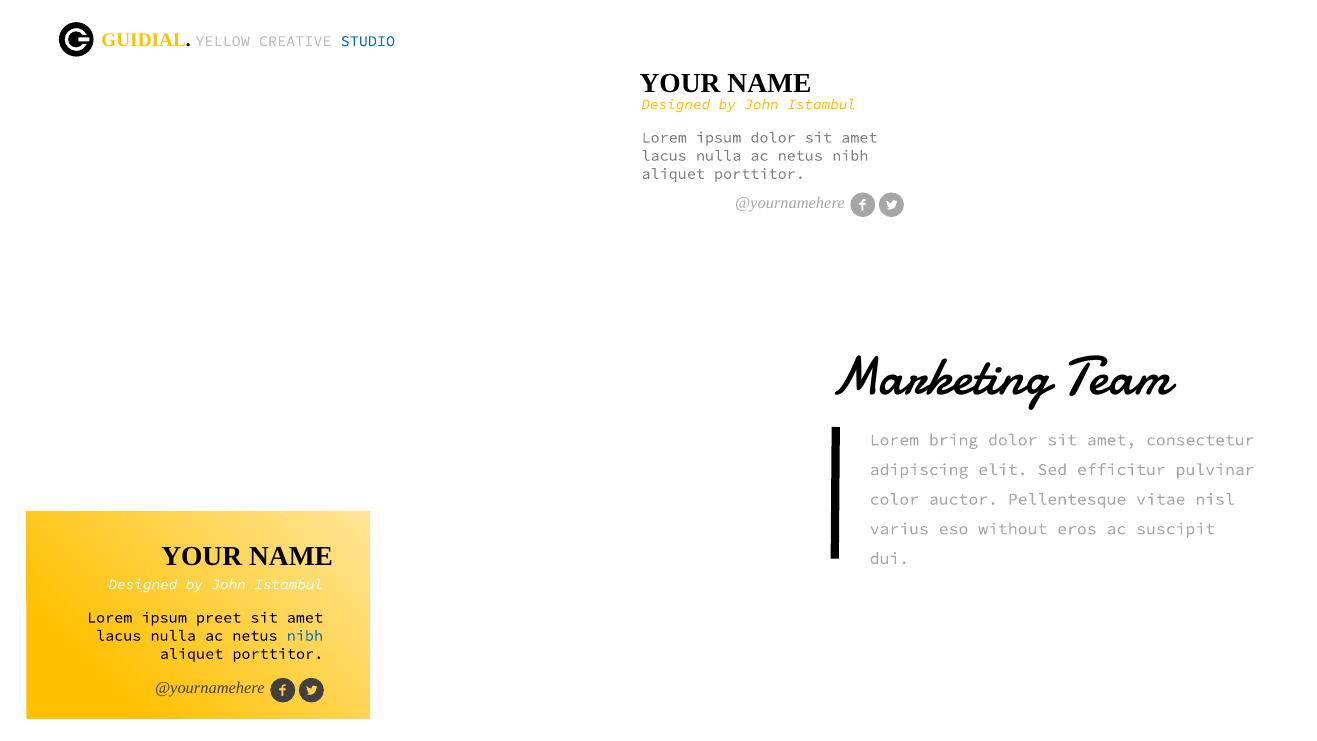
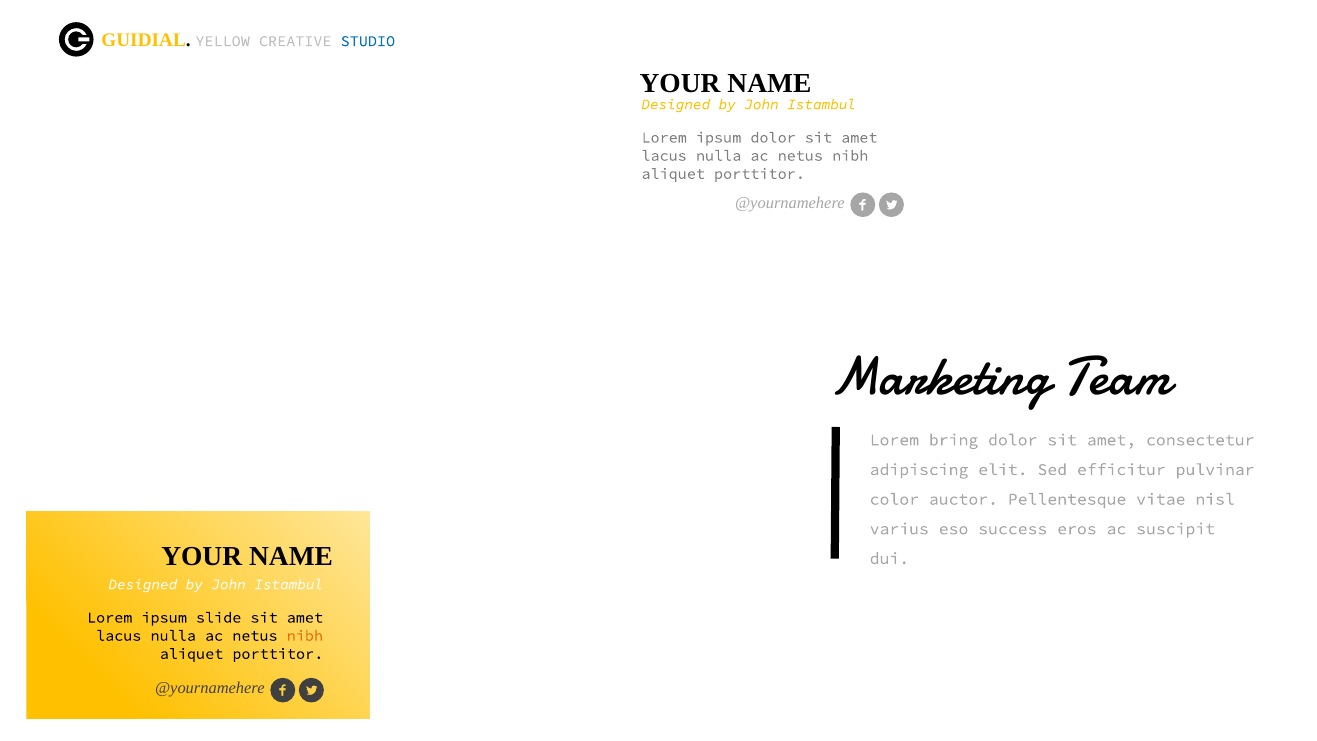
without: without -> success
preet: preet -> slide
nibh at (305, 636) colour: blue -> orange
